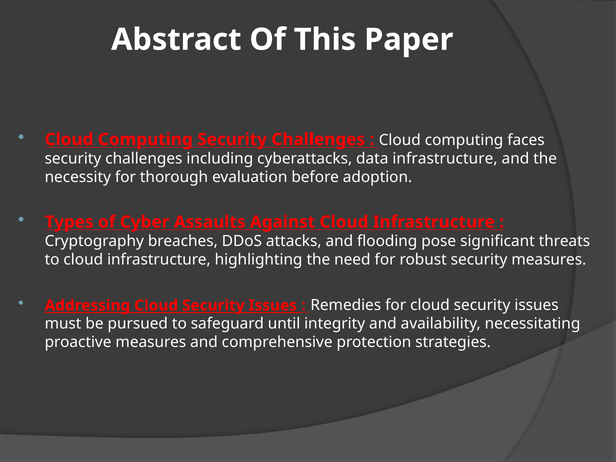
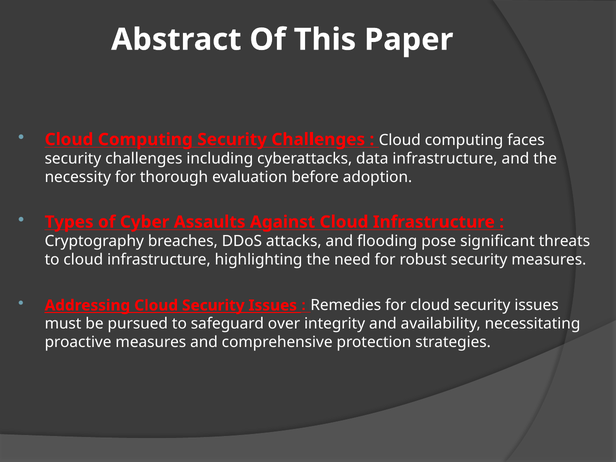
until: until -> over
